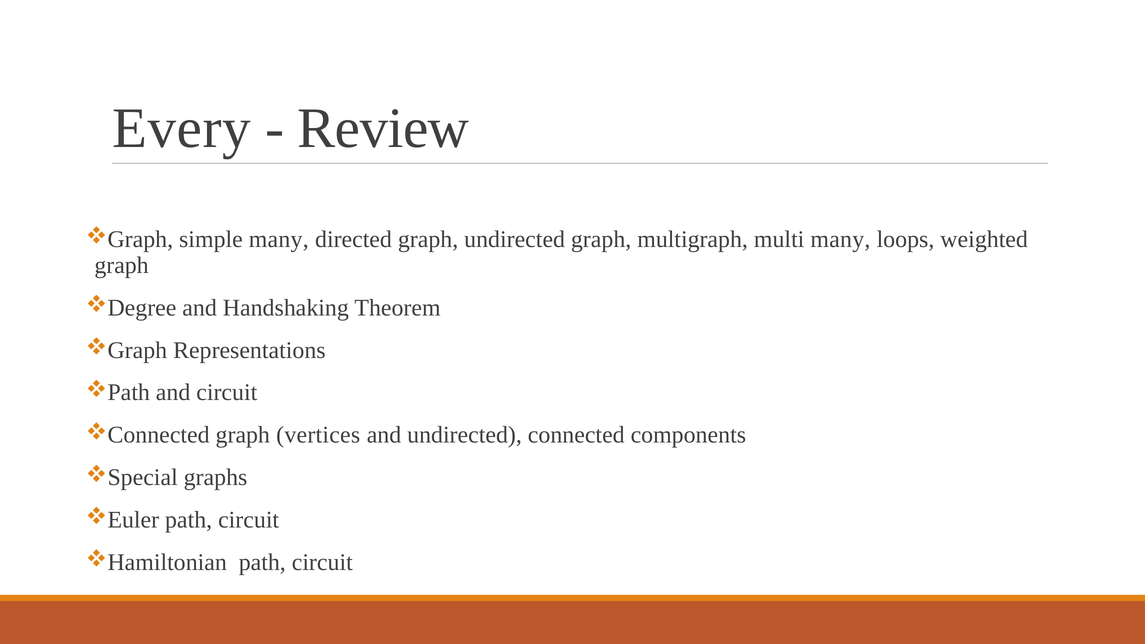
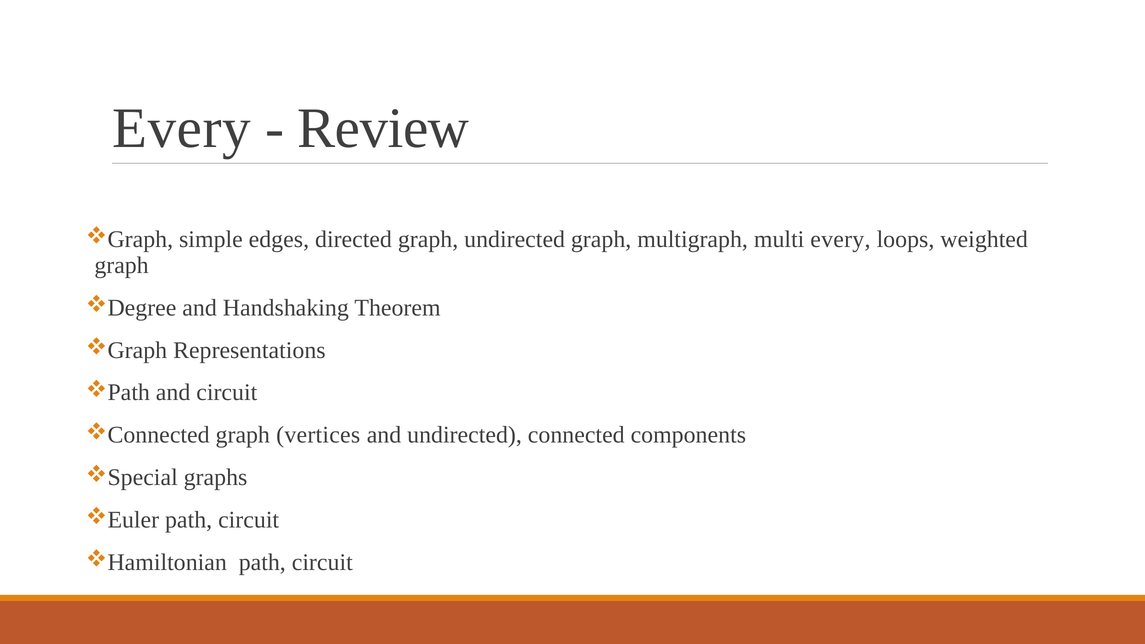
simple many: many -> edges
multi many: many -> every
